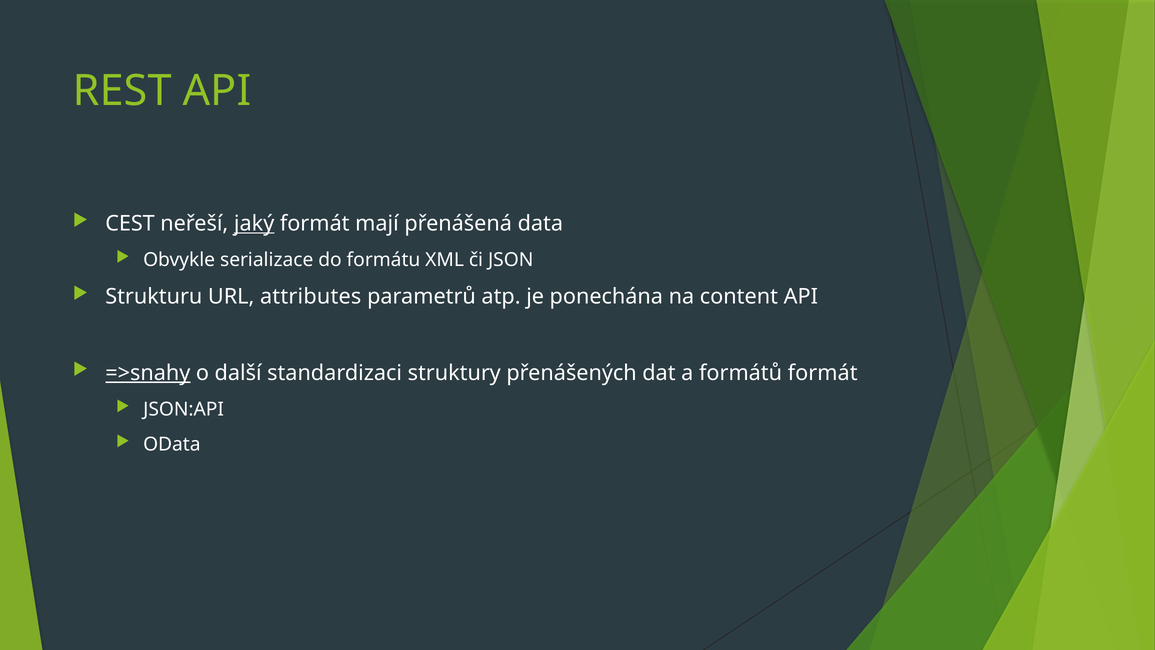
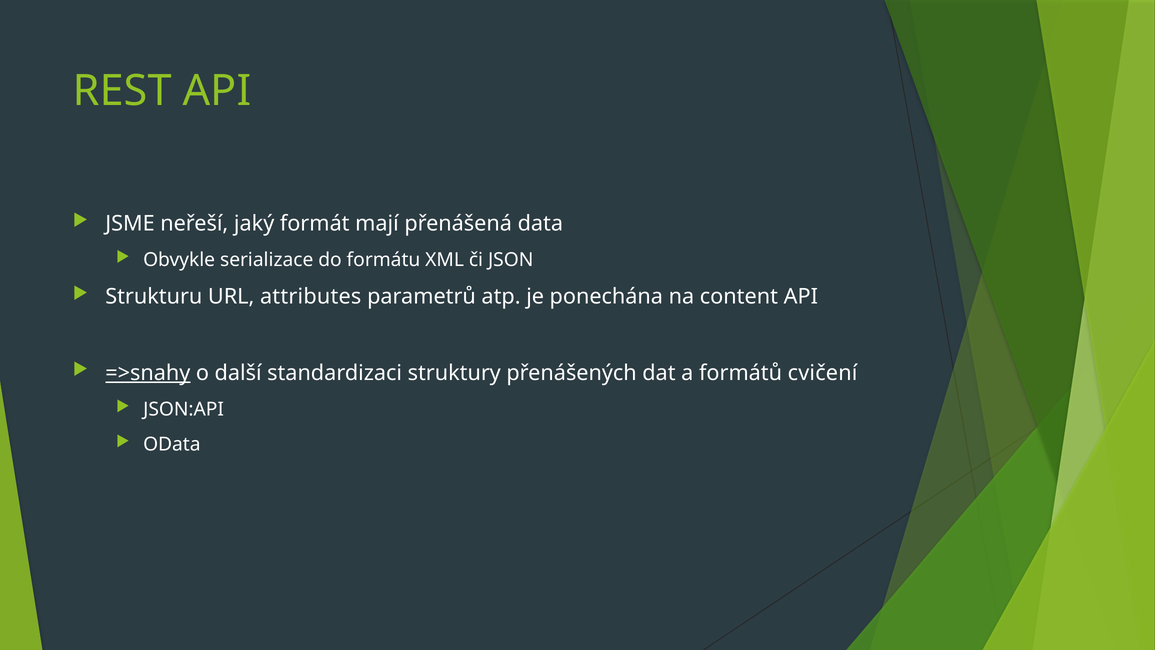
CEST: CEST -> JSME
jaký underline: present -> none
formátů formát: formát -> cvičení
